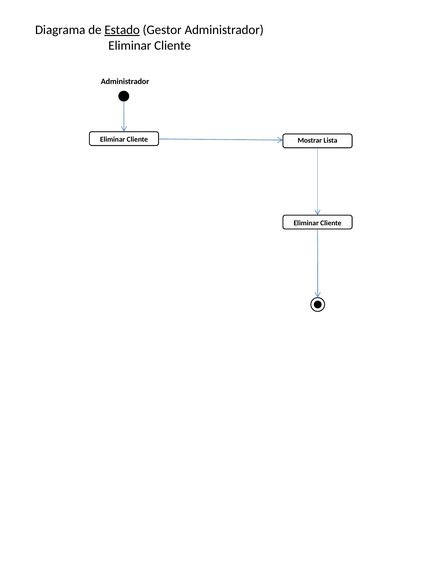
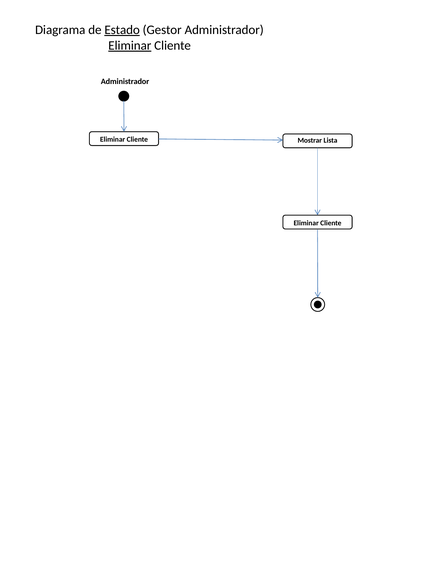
Eliminar at (130, 45) underline: none -> present
